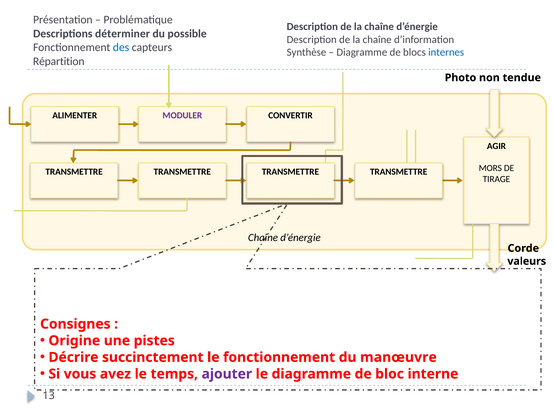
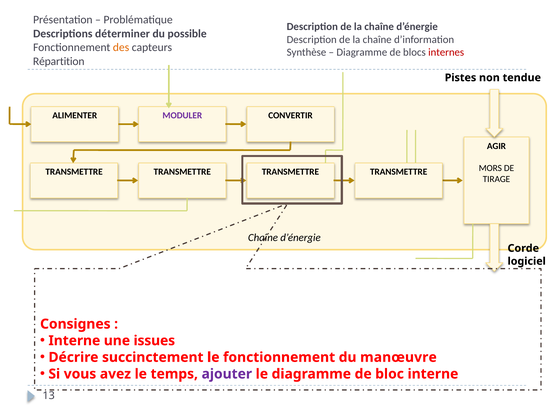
des colour: blue -> orange
internes colour: blue -> red
Photo: Photo -> Pistes
valeurs: valeurs -> logiciel
Origine at (74, 340): Origine -> Interne
pistes: pistes -> issues
